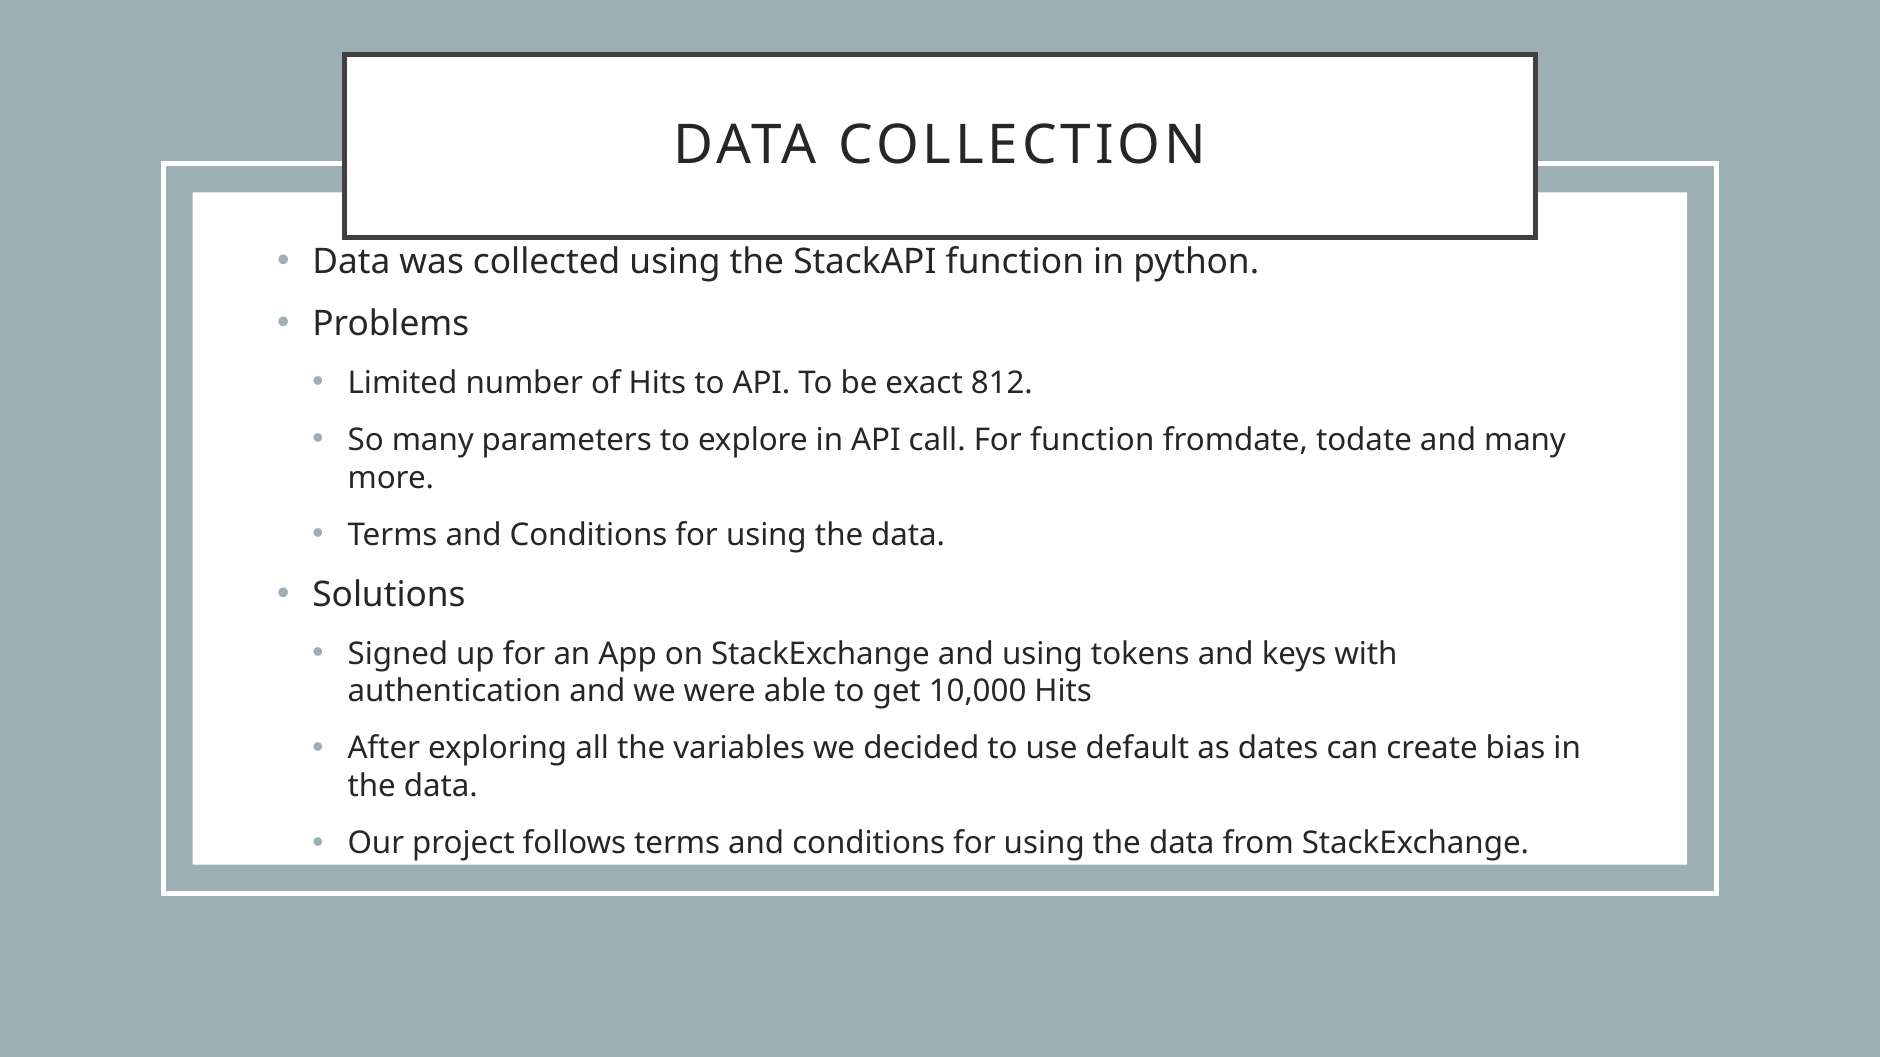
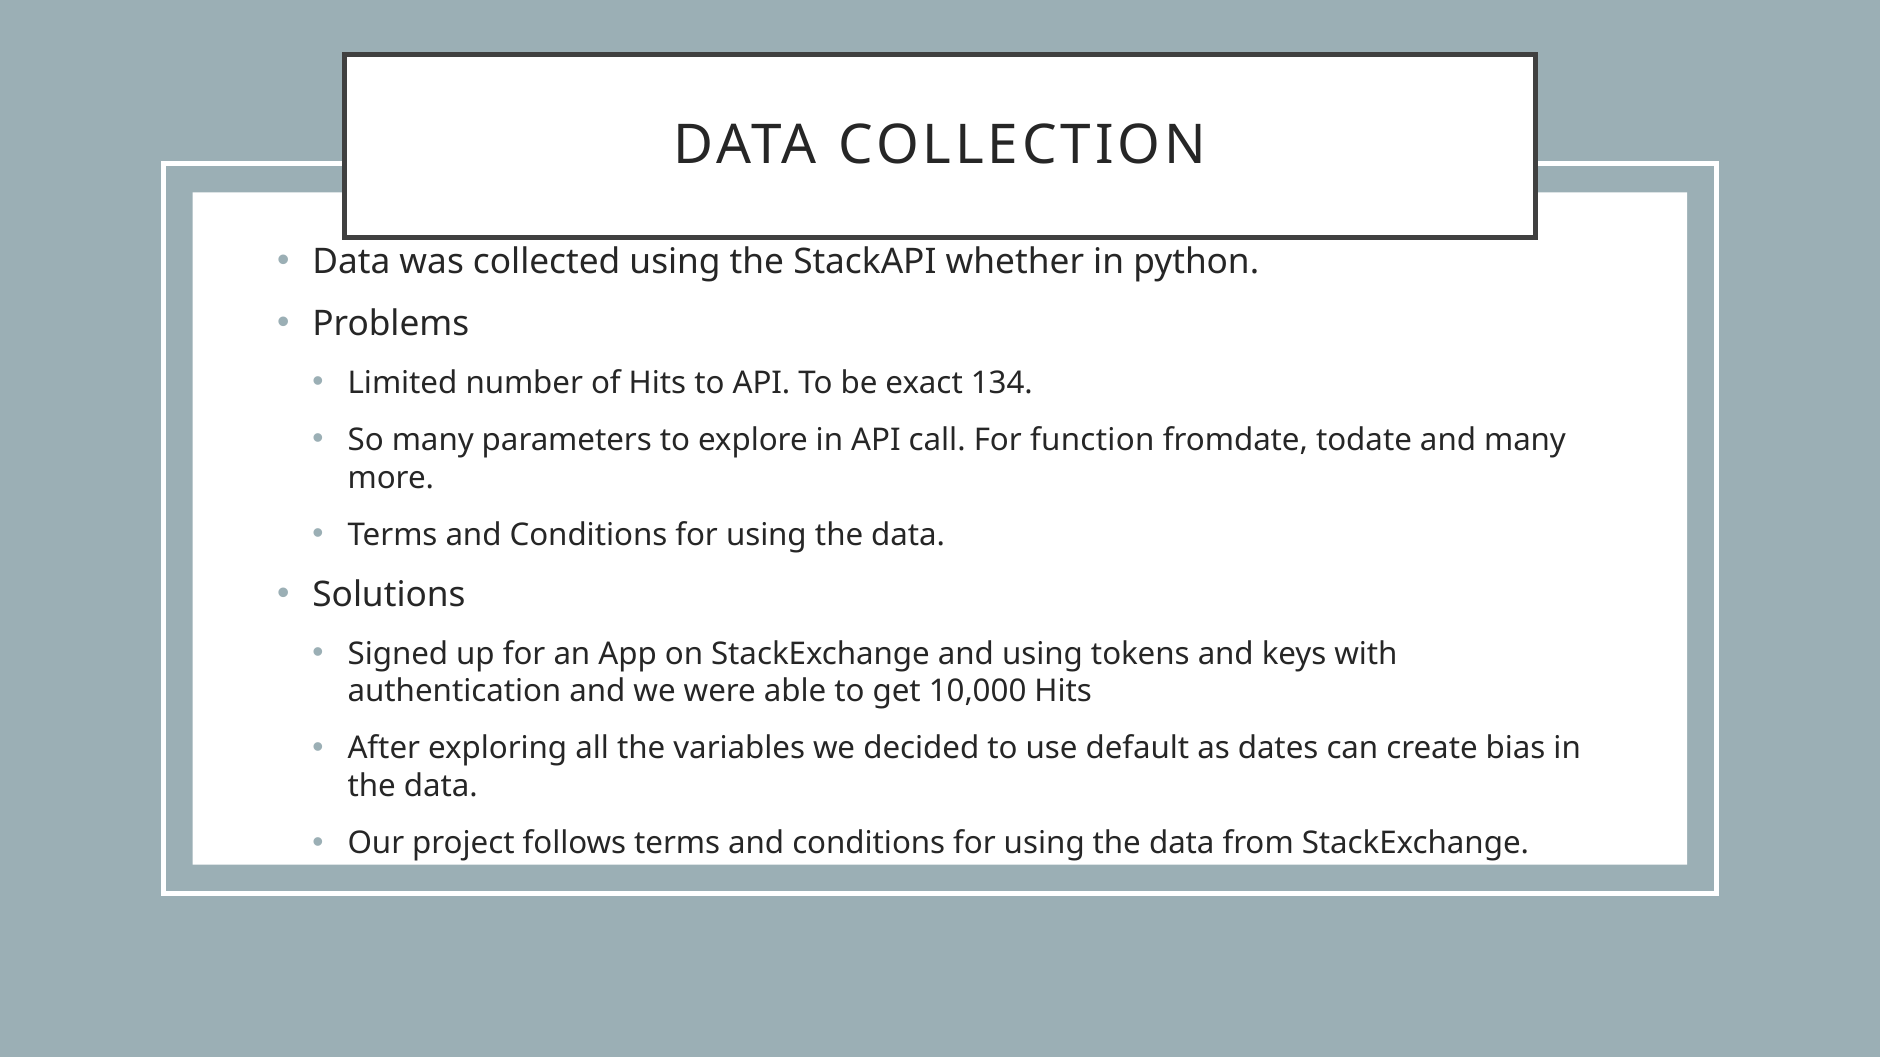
StackAPI function: function -> whether
812: 812 -> 134
